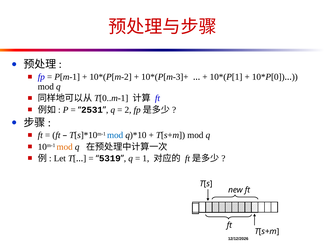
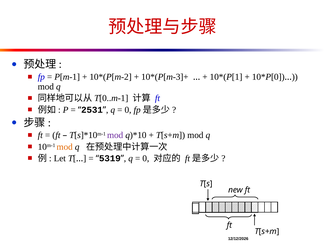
2 at (128, 110): 2 -> 0
mod at (115, 135) colour: blue -> purple
1 at (146, 158): 1 -> 0
